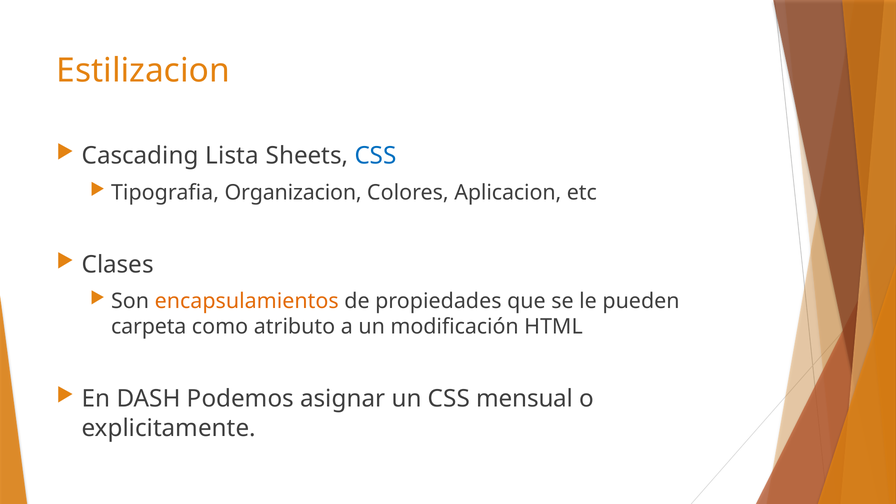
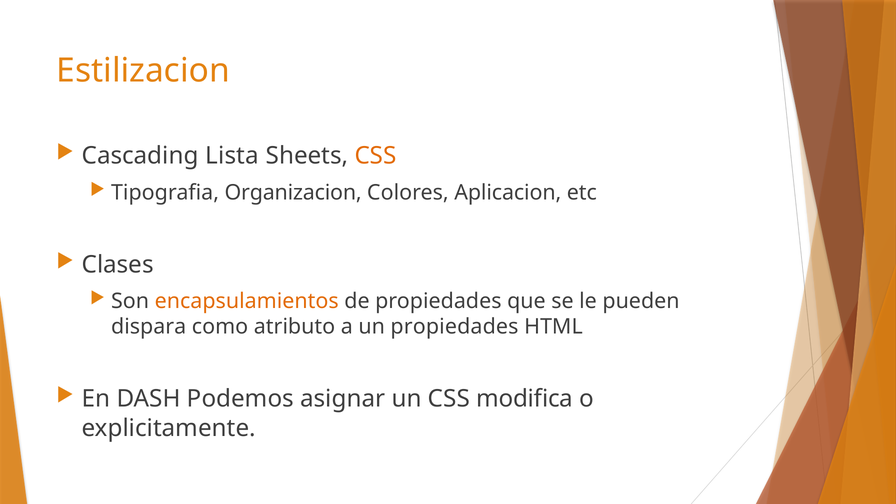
CSS at (376, 156) colour: blue -> orange
carpeta: carpeta -> dispara
un modificación: modificación -> propiedades
mensual: mensual -> modifica
